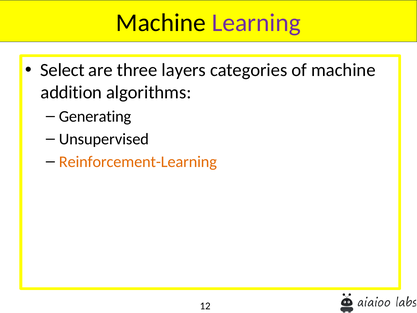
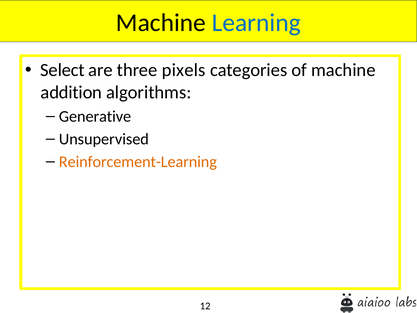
Learning colour: purple -> blue
layers: layers -> pixels
Generating: Generating -> Generative
